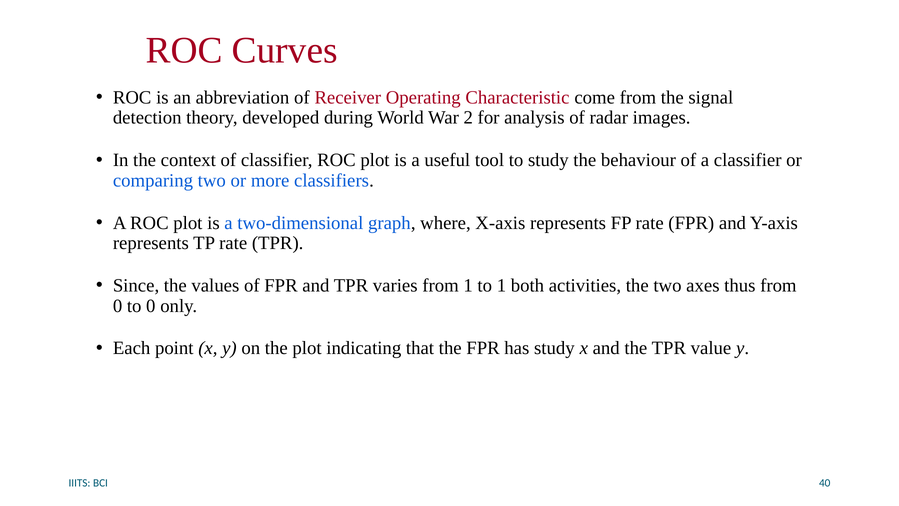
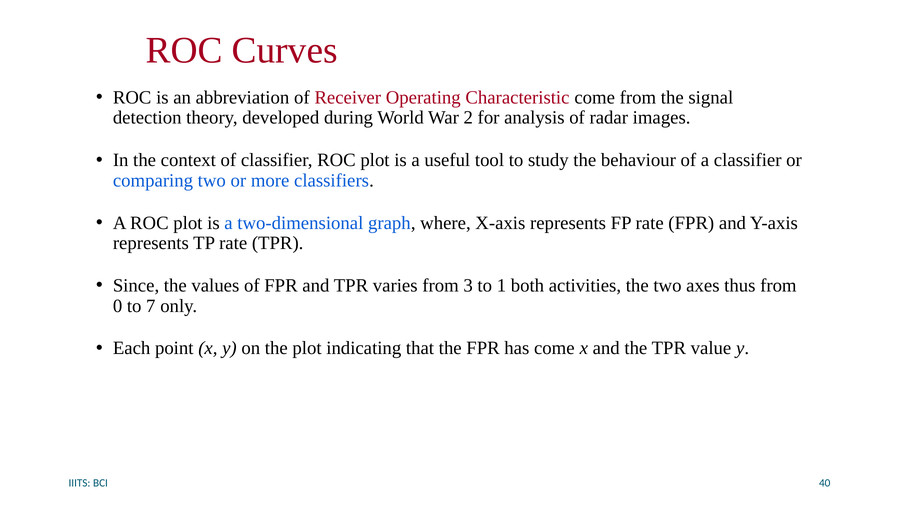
from 1: 1 -> 3
to 0: 0 -> 7
has study: study -> come
